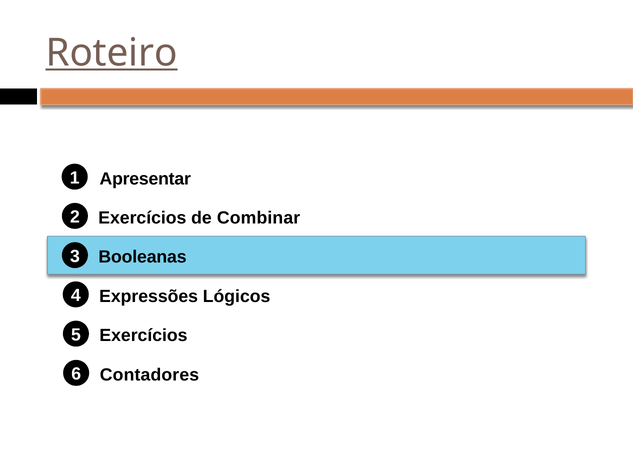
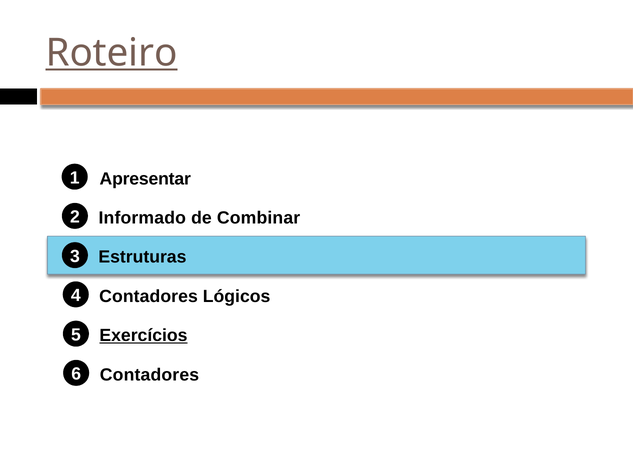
Exercícios at (142, 218): Exercícios -> Informado
Booleanas: Booleanas -> Estruturas
4 Expressões: Expressões -> Contadores
Exercícios at (143, 335) underline: none -> present
